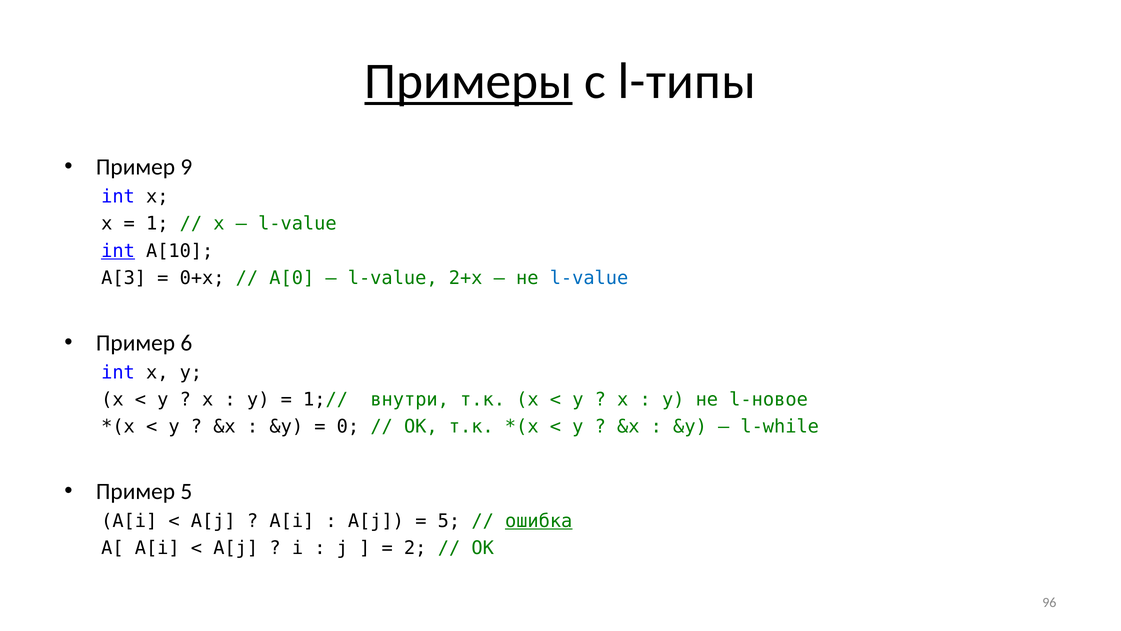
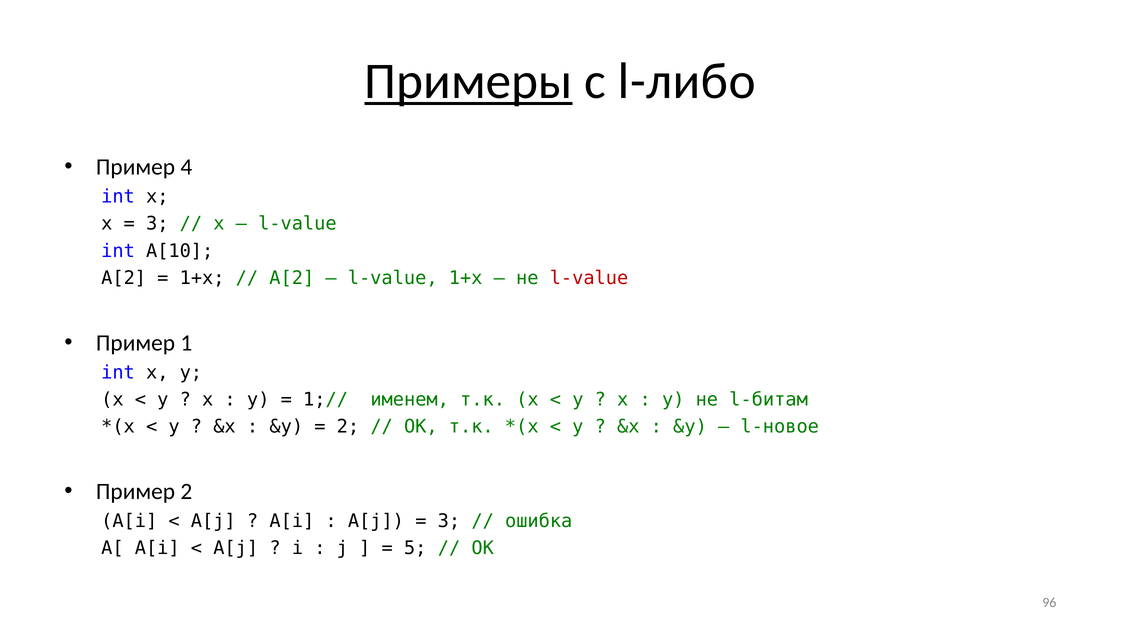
l-типы: l-типы -> l-либо
9: 9 -> 4
1 at (157, 224): 1 -> 3
int at (118, 251) underline: present -> none
A[3 at (124, 278): A[3 -> A[2
0+x at (202, 278): 0+x -> 1+x
A[0 at (292, 278): A[0 -> A[2
l-value 2+x: 2+x -> 1+x
l-value at (589, 278) colour: blue -> red
6: 6 -> 1
внутри: внутри -> именем
l-новое: l-новое -> l-битам
0 at (348, 426): 0 -> 2
l-while: l-while -> l-новое
Пример 5: 5 -> 2
5 at (449, 521): 5 -> 3
ошибка underline: present -> none
2: 2 -> 5
